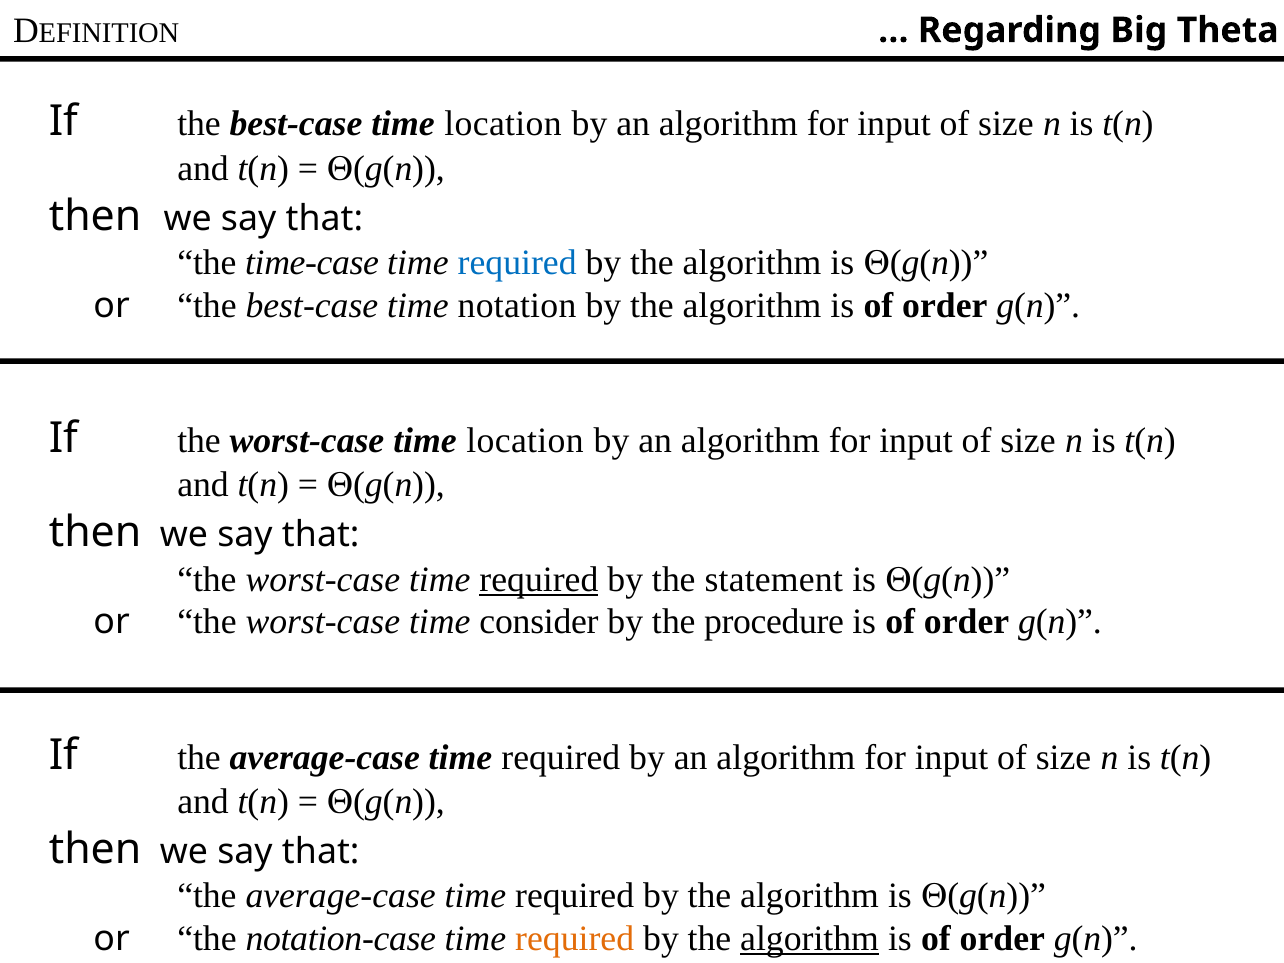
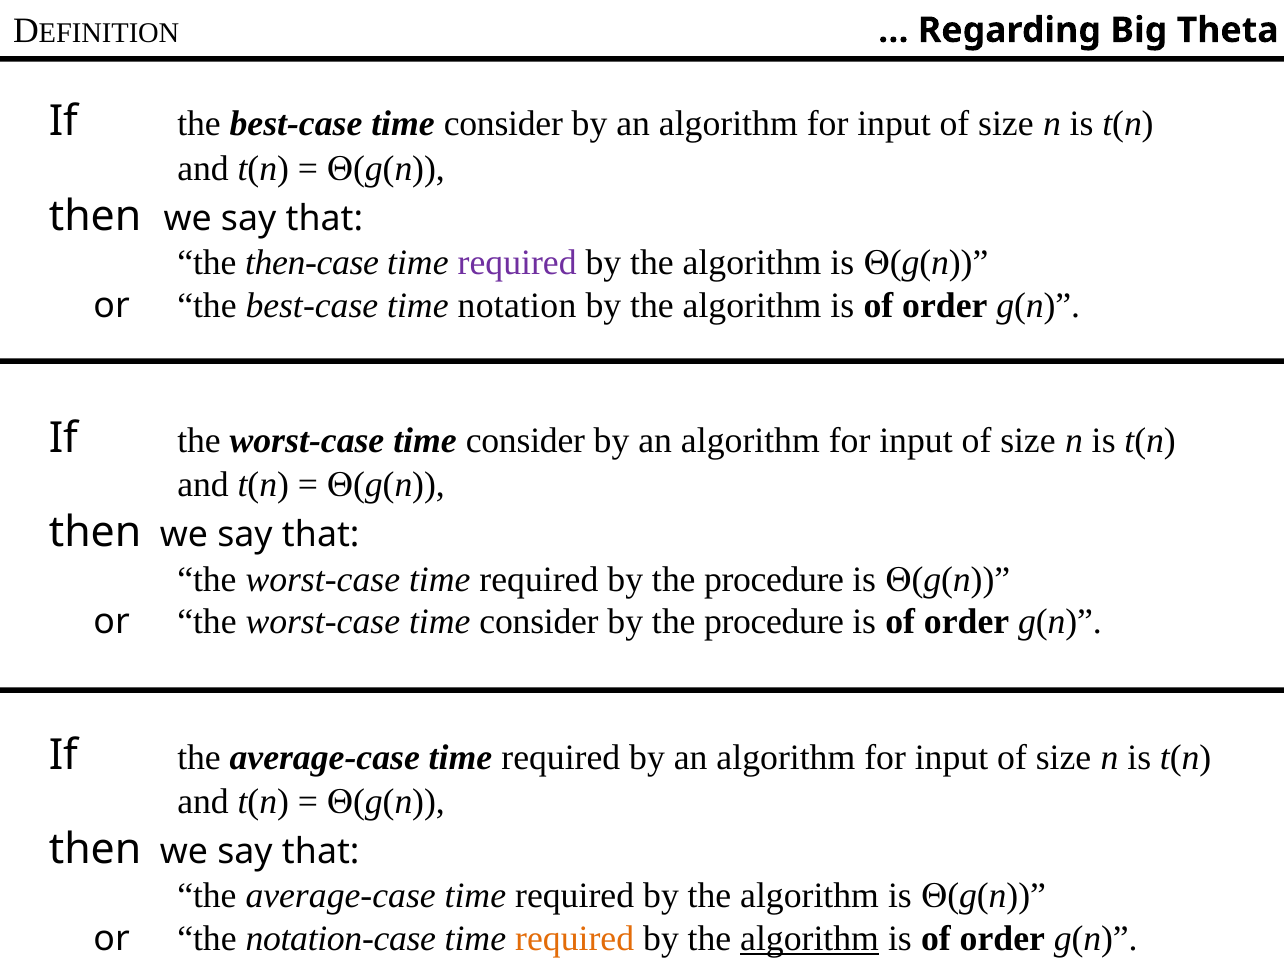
best-case time location: location -> consider
time-case: time-case -> then-case
required at (517, 262) colour: blue -> purple
location at (525, 441): location -> consider
required at (539, 579) underline: present -> none
statement at (774, 579): statement -> procedure
